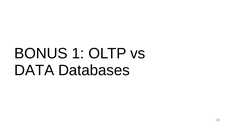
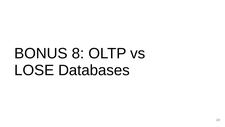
1: 1 -> 8
DATA: DATA -> LOSE
